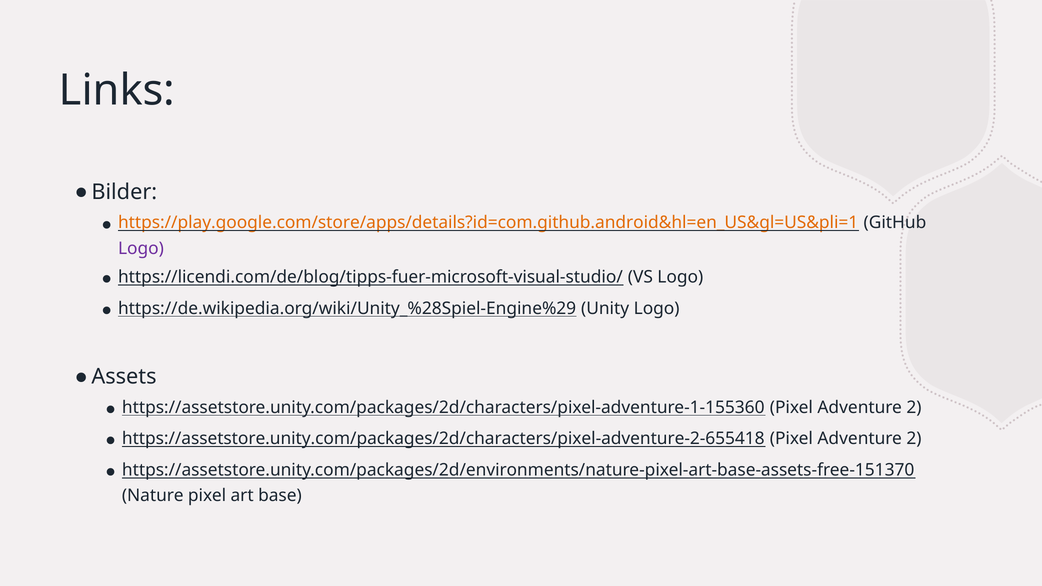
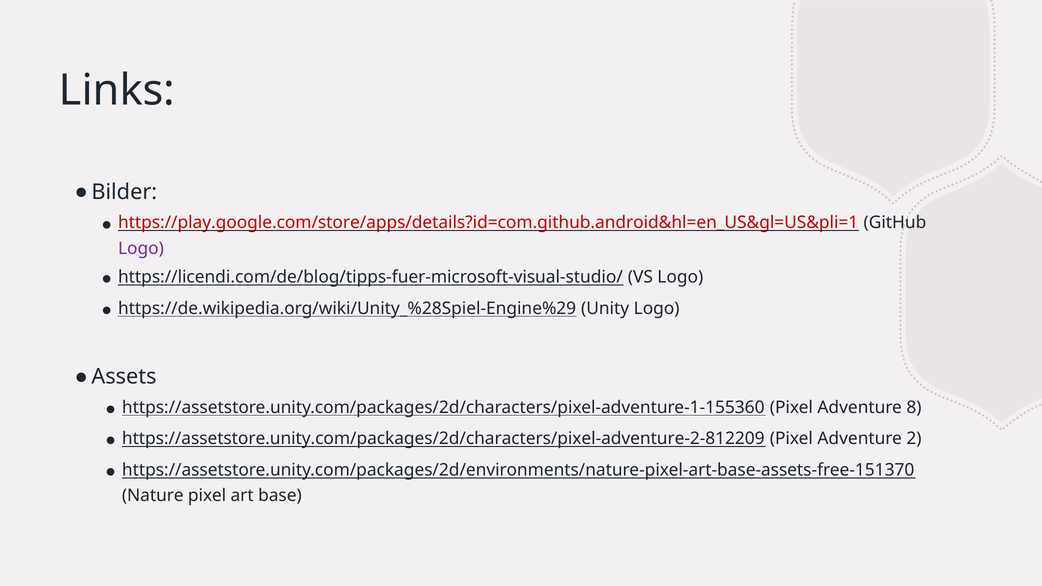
https://play.google.com/store/apps/details?id=com.github.android&hl=en_US&gl=US&pli=1 colour: orange -> red
https://assetstore.unity.com/packages/2d/characters/pixel-adventure-1-155360 Pixel Adventure 2: 2 -> 8
https://assetstore.unity.com/packages/2d/characters/pixel-adventure-2-655418: https://assetstore.unity.com/packages/2d/characters/pixel-adventure-2-655418 -> https://assetstore.unity.com/packages/2d/characters/pixel-adventure-2-812209
